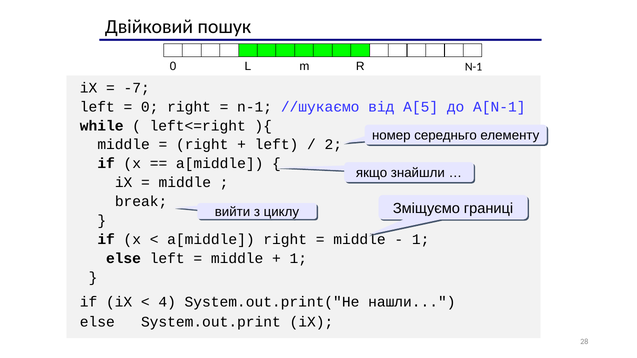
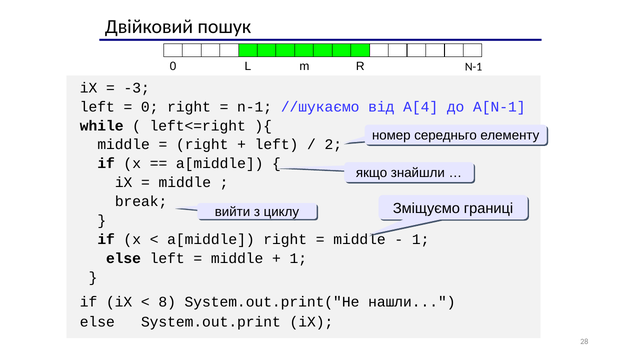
-7: -7 -> -3
A[5: A[5 -> A[4
4: 4 -> 8
